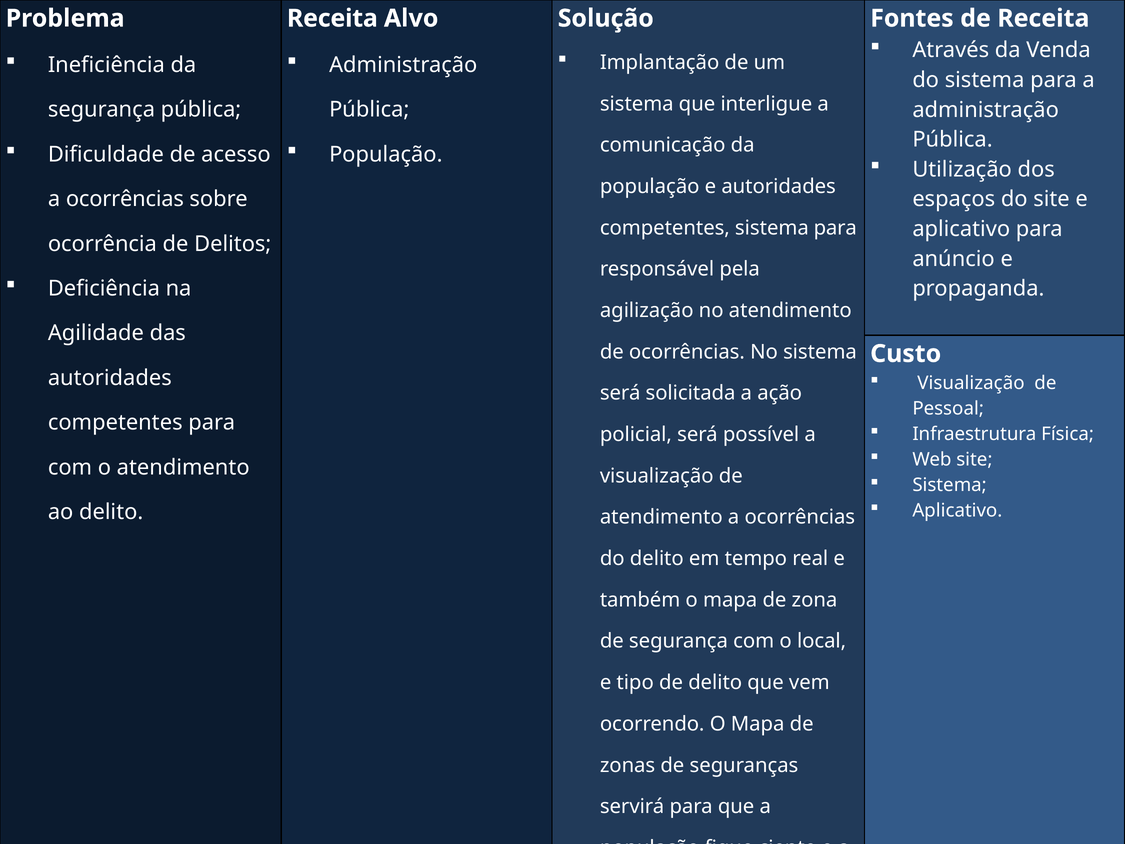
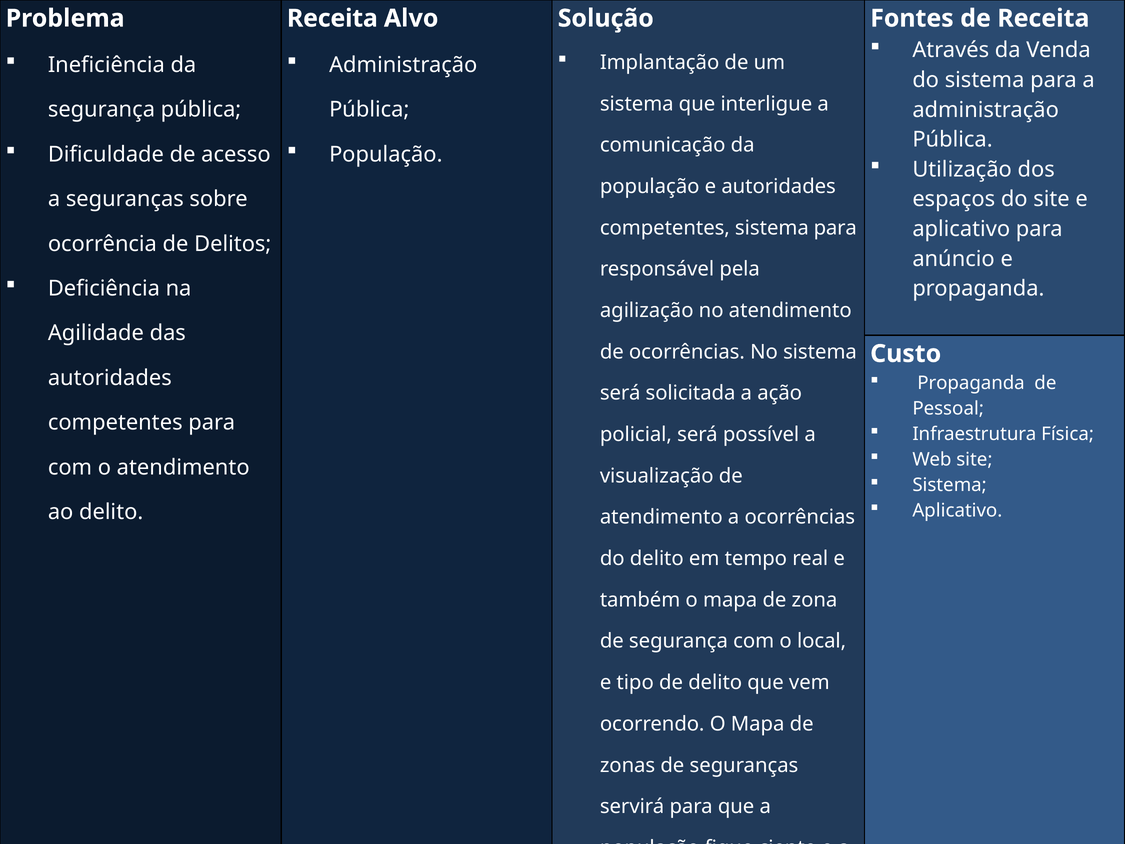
ocorrências at (125, 199): ocorrências -> seguranças
Visualização at (971, 383): Visualização -> Propaganda
